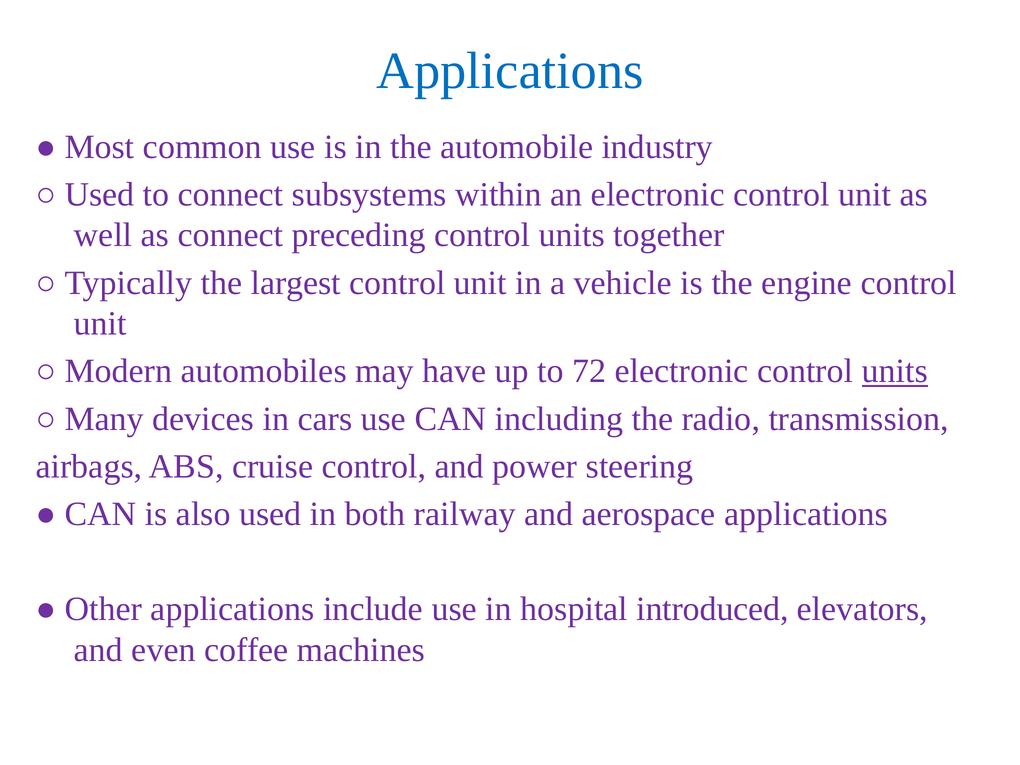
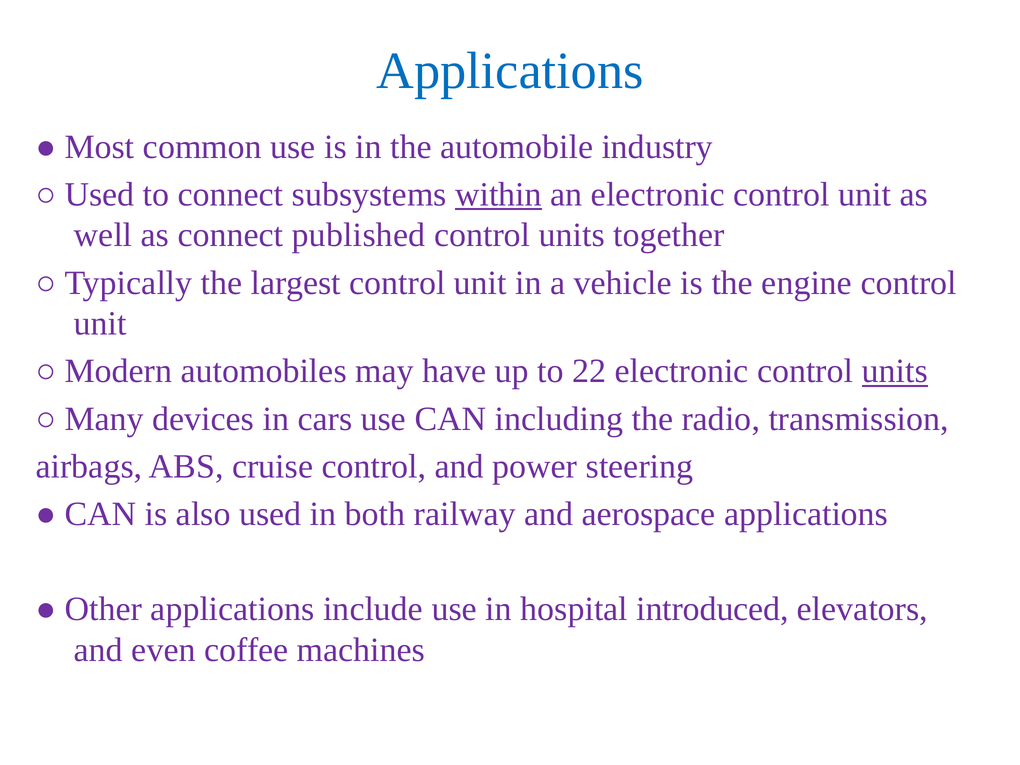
within underline: none -> present
preceding: preceding -> published
72: 72 -> 22
